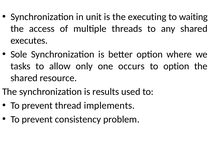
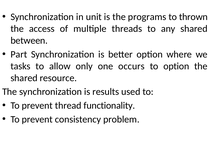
executing: executing -> programs
waiting: waiting -> thrown
executes: executes -> between
Sole: Sole -> Part
implements: implements -> functionality
